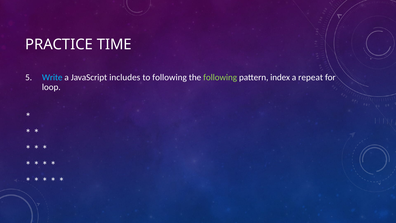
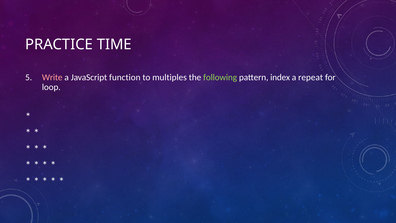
Write colour: light blue -> pink
includes: includes -> function
to following: following -> multiples
